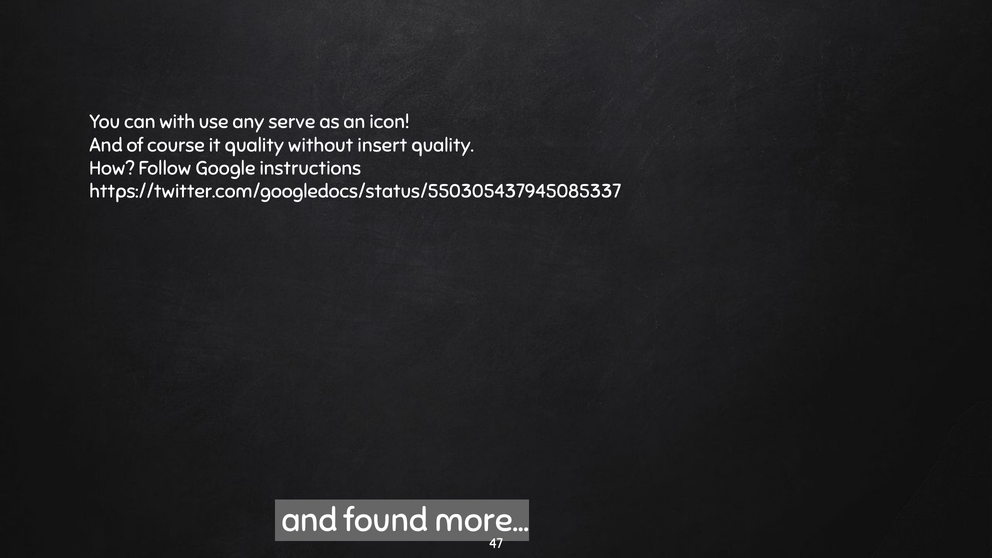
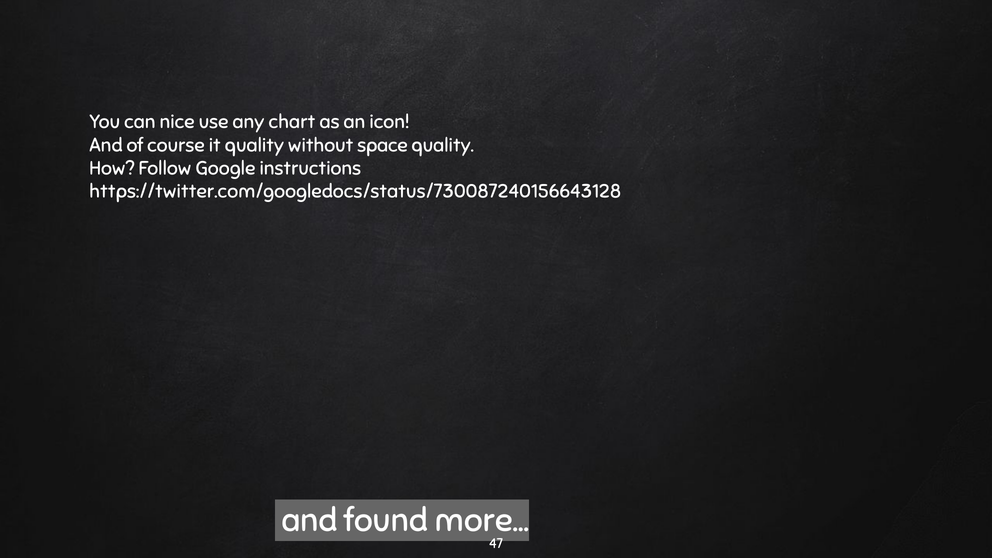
with: with -> nice
serve: serve -> chart
insert: insert -> space
https://twitter.com/googledocs/status/550305437945085337: https://twitter.com/googledocs/status/550305437945085337 -> https://twitter.com/googledocs/status/730087240156643128
